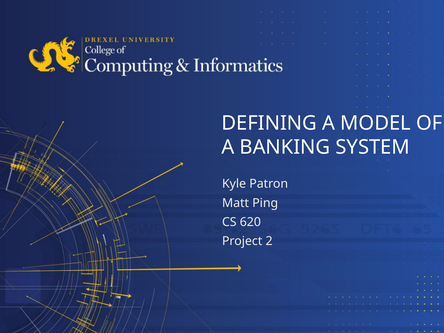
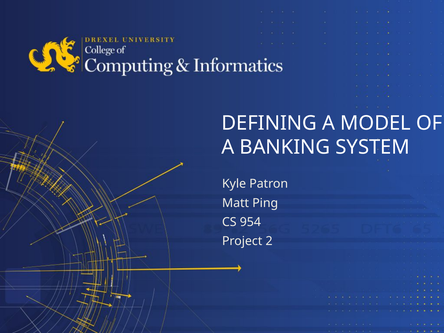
620: 620 -> 954
